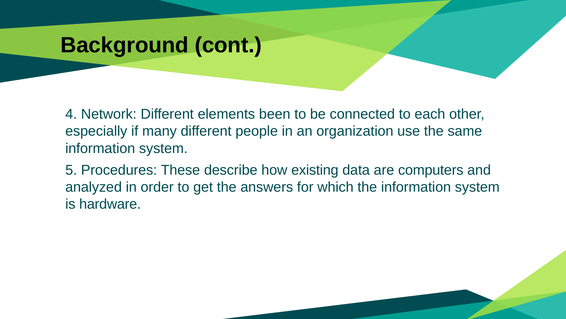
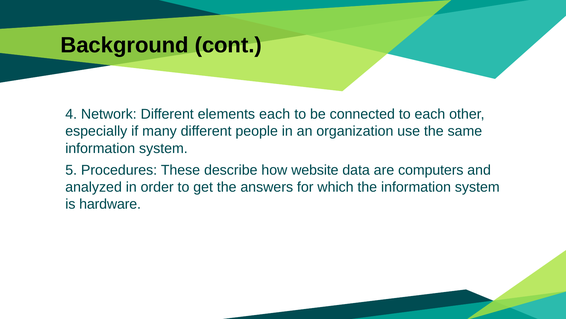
elements been: been -> each
existing: existing -> website
